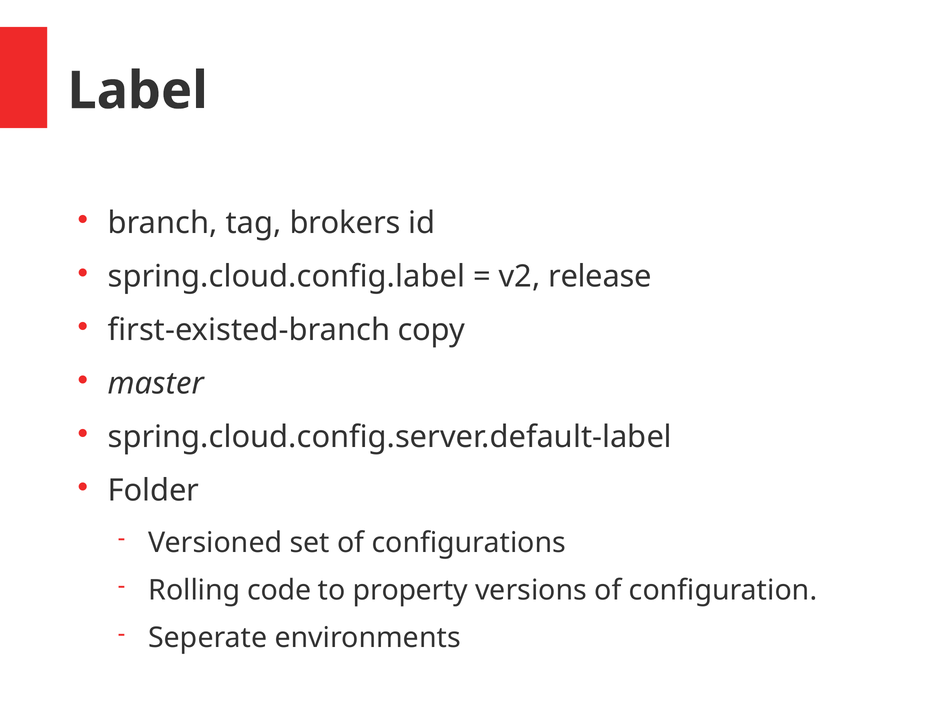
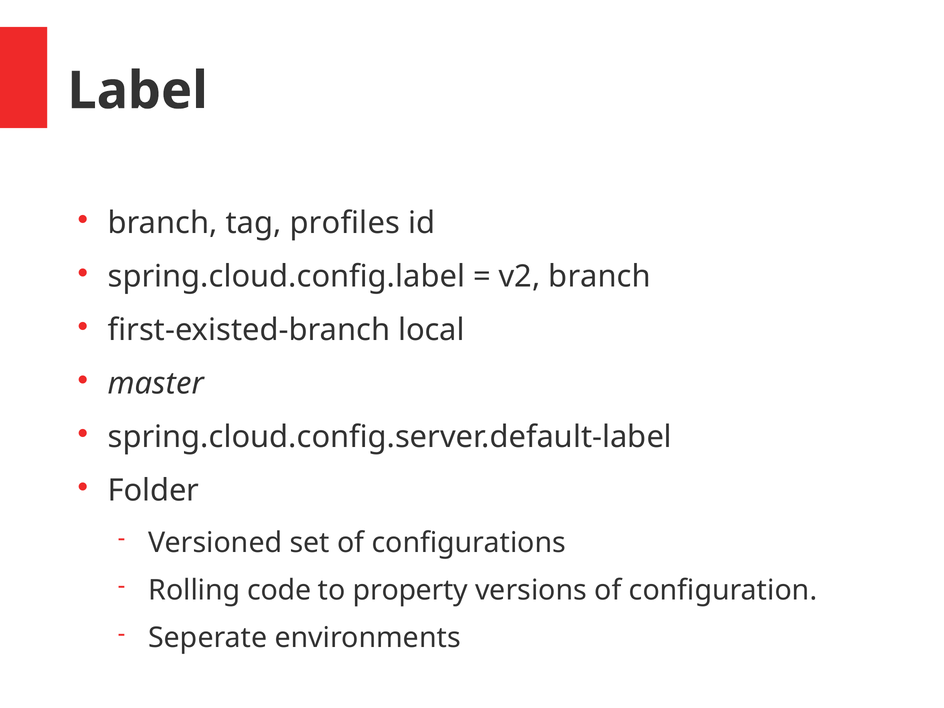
brokers: brokers -> profiles
v2 release: release -> branch
copy: copy -> local
